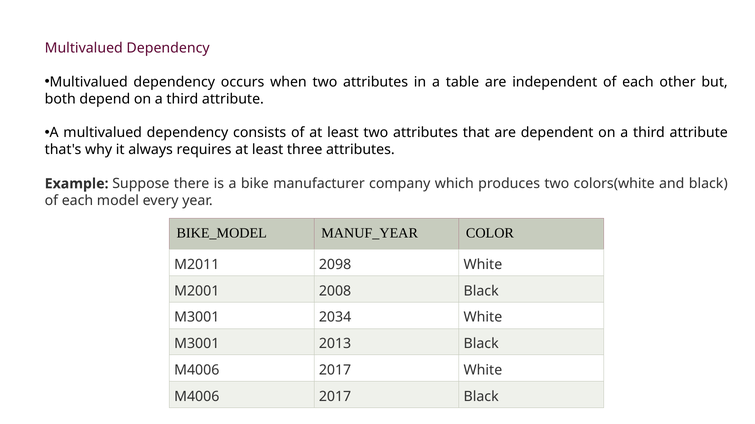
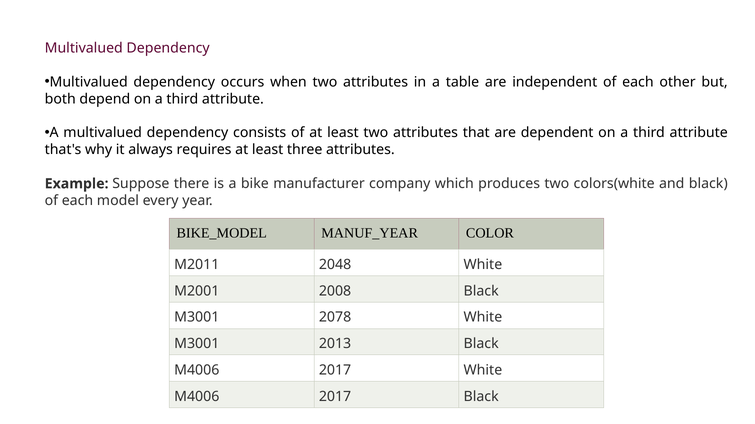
2098: 2098 -> 2048
2034: 2034 -> 2078
